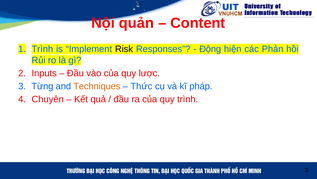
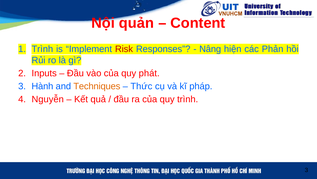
Risk colour: black -> red
Động: Động -> Nâng
lược: lược -> phát
Từng: Từng -> Hành
Chuyên: Chuyên -> Nguyễn
